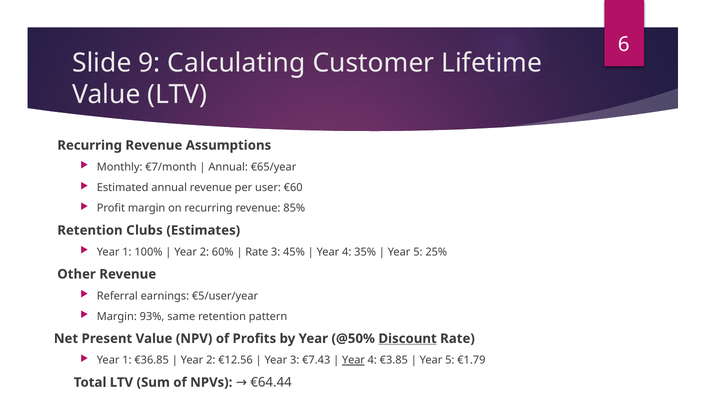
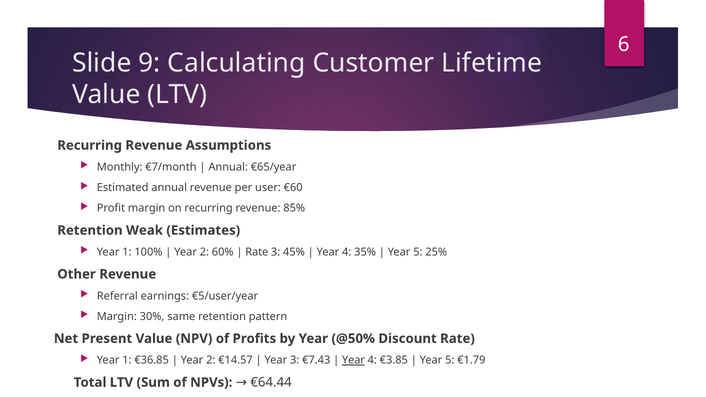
Clubs: Clubs -> Weak
93%: 93% -> 30%
Discount underline: present -> none
€12.56: €12.56 -> €14.57
